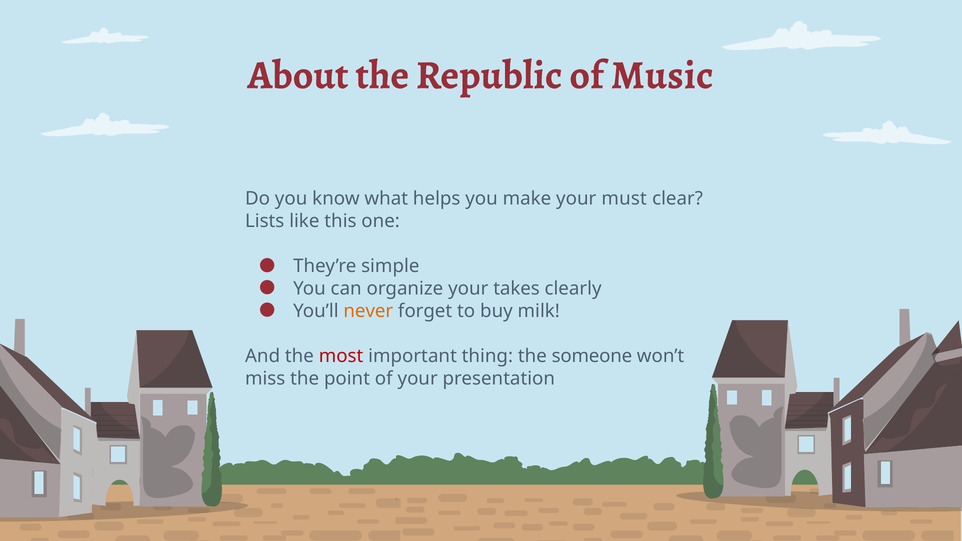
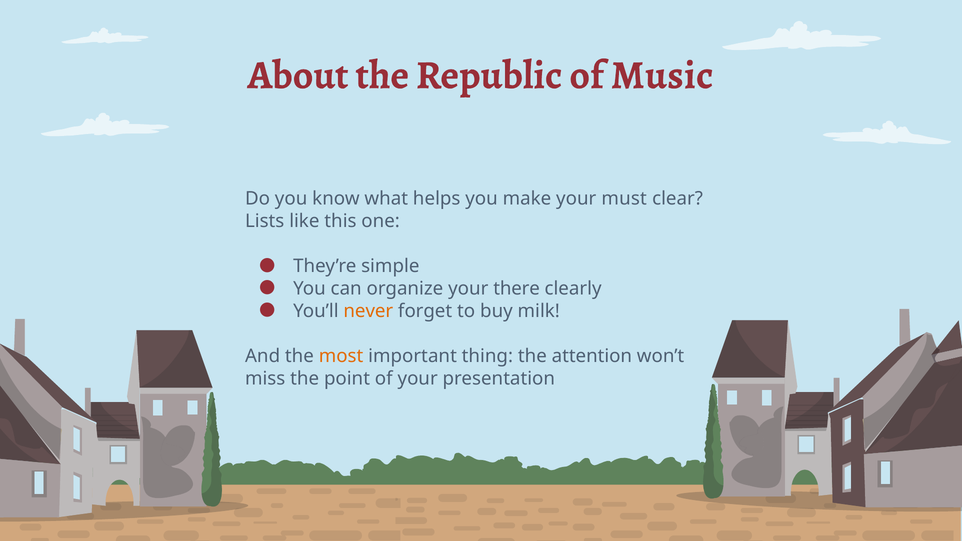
takes: takes -> there
most colour: red -> orange
someone: someone -> attention
